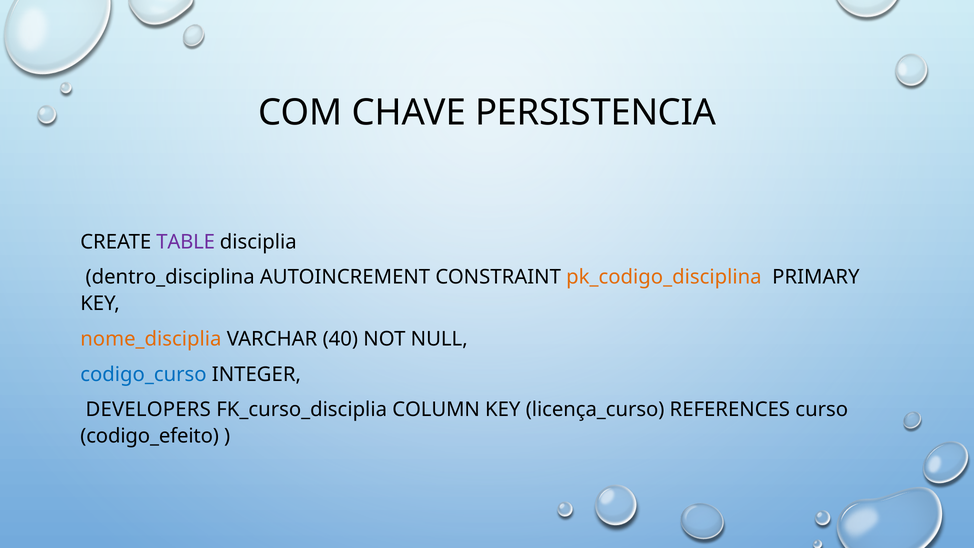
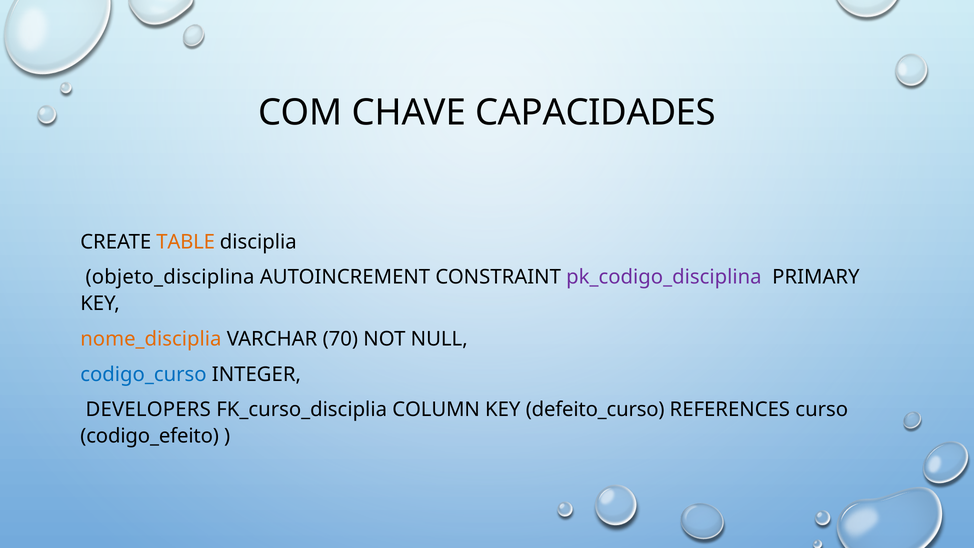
PERSISTENCIA: PERSISTENCIA -> CAPACIDADES
TABLE colour: purple -> orange
dentro_disciplina: dentro_disciplina -> objeto_disciplina
pk_codigo_disciplina colour: orange -> purple
40: 40 -> 70
licença_curso: licença_curso -> defeito_curso
